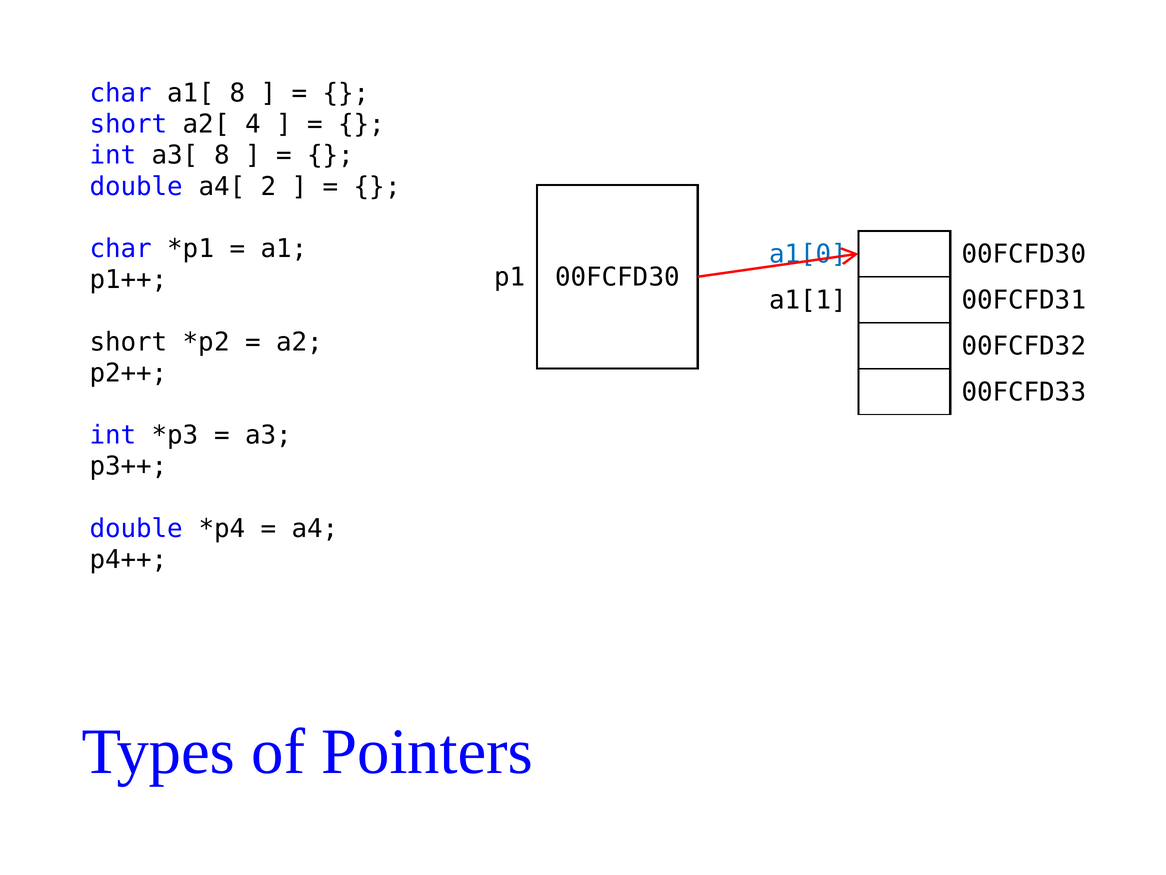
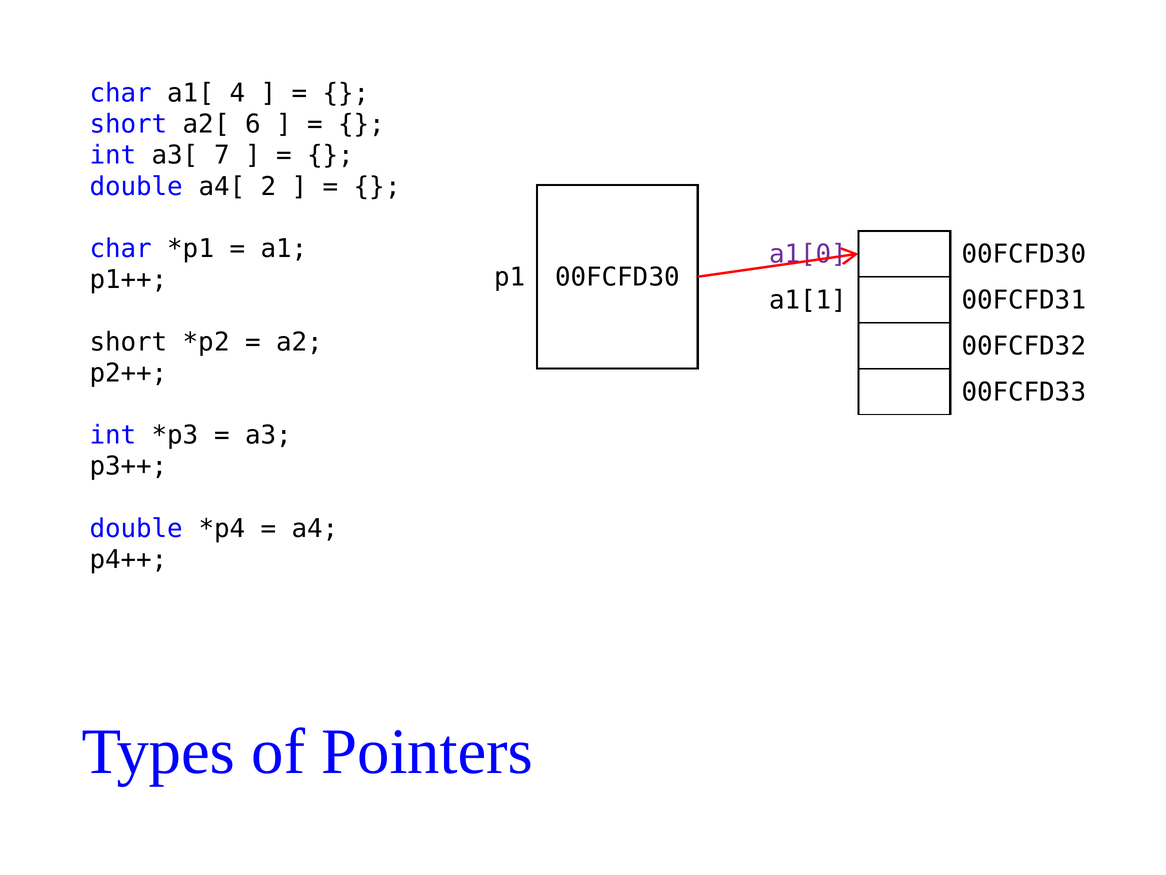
a1[ 8: 8 -> 4
4: 4 -> 6
a3[ 8: 8 -> 7
a1[0 colour: blue -> purple
